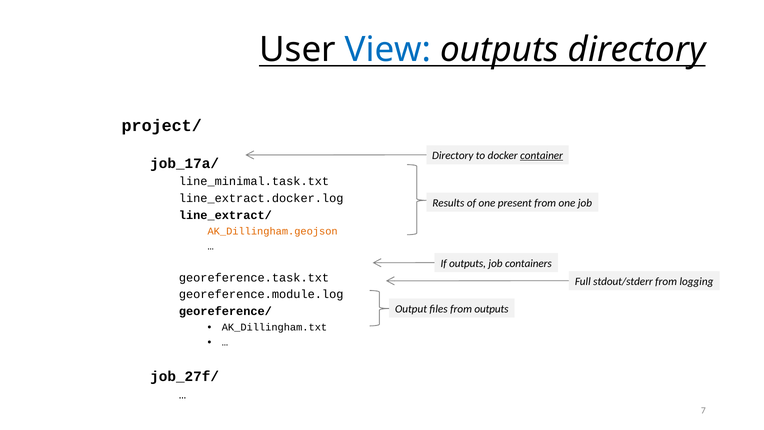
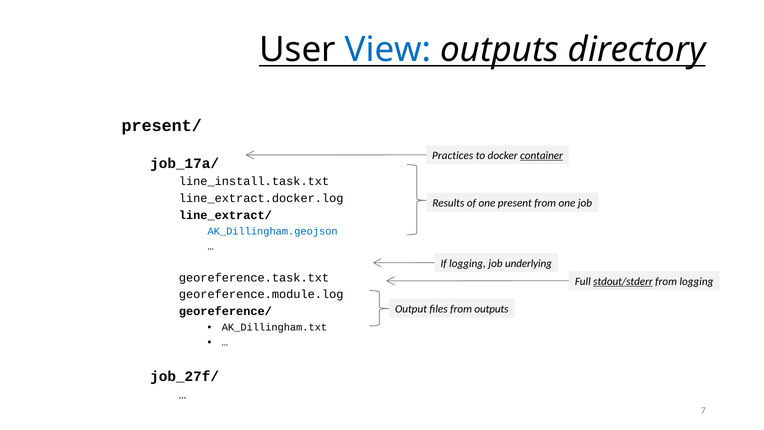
project/: project/ -> present/
Directory at (453, 156): Directory -> Practices
line_minimal.task.txt: line_minimal.task.txt -> line_install.task.txt
AK_Dillingham.geojson colour: orange -> blue
If outputs: outputs -> logging
containers: containers -> underlying
stdout/stderr underline: none -> present
